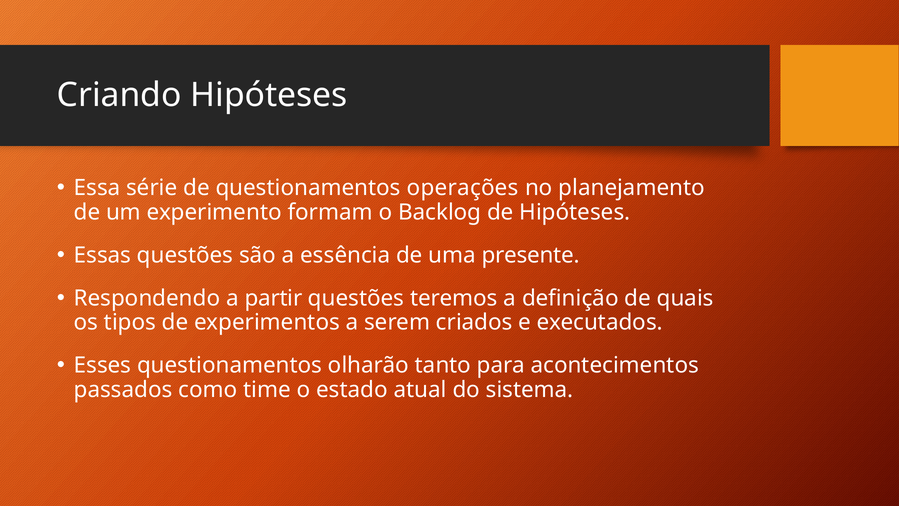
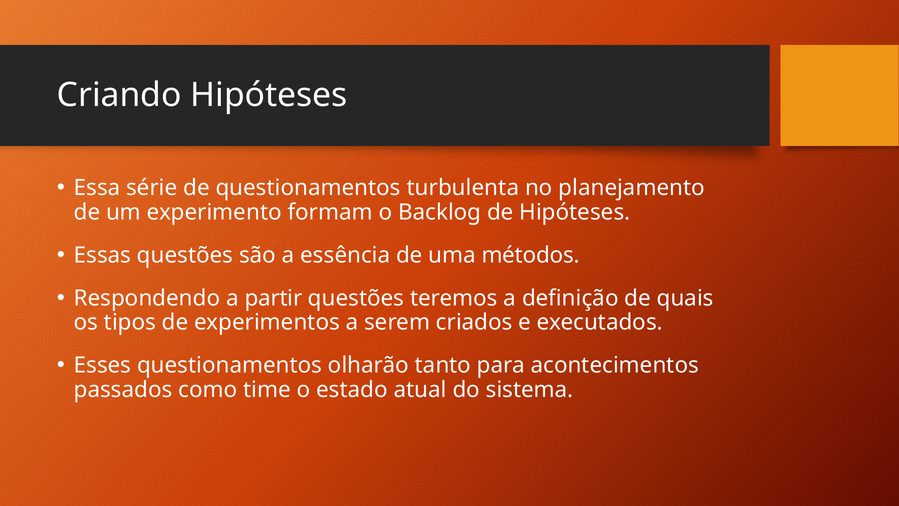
operações: operações -> turbulenta
presente: presente -> métodos
